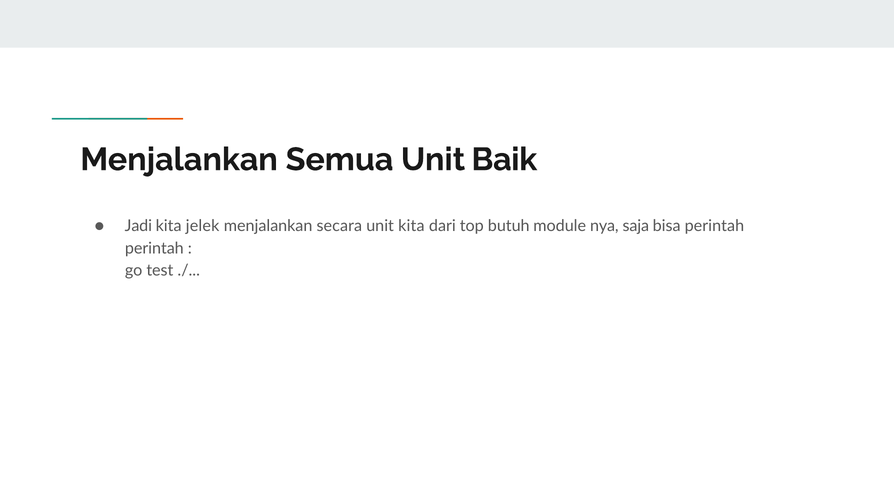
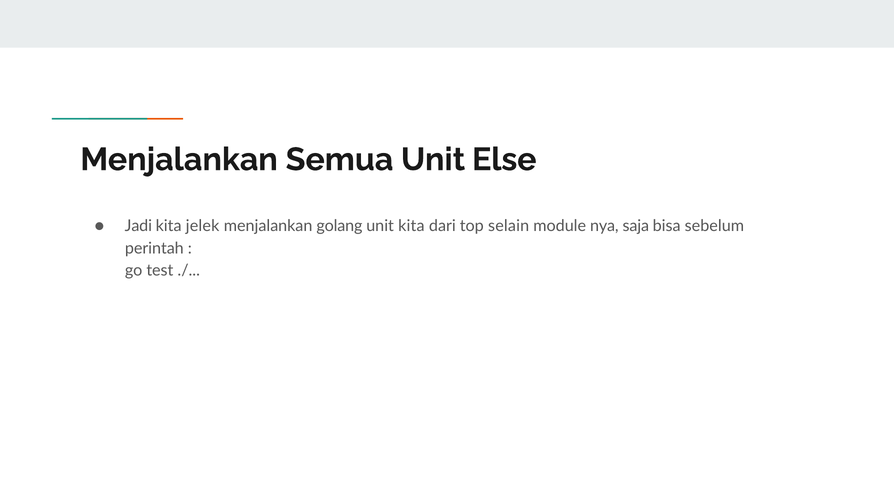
Baik: Baik -> Else
secara: secara -> golang
butuh: butuh -> selain
bisa perintah: perintah -> sebelum
